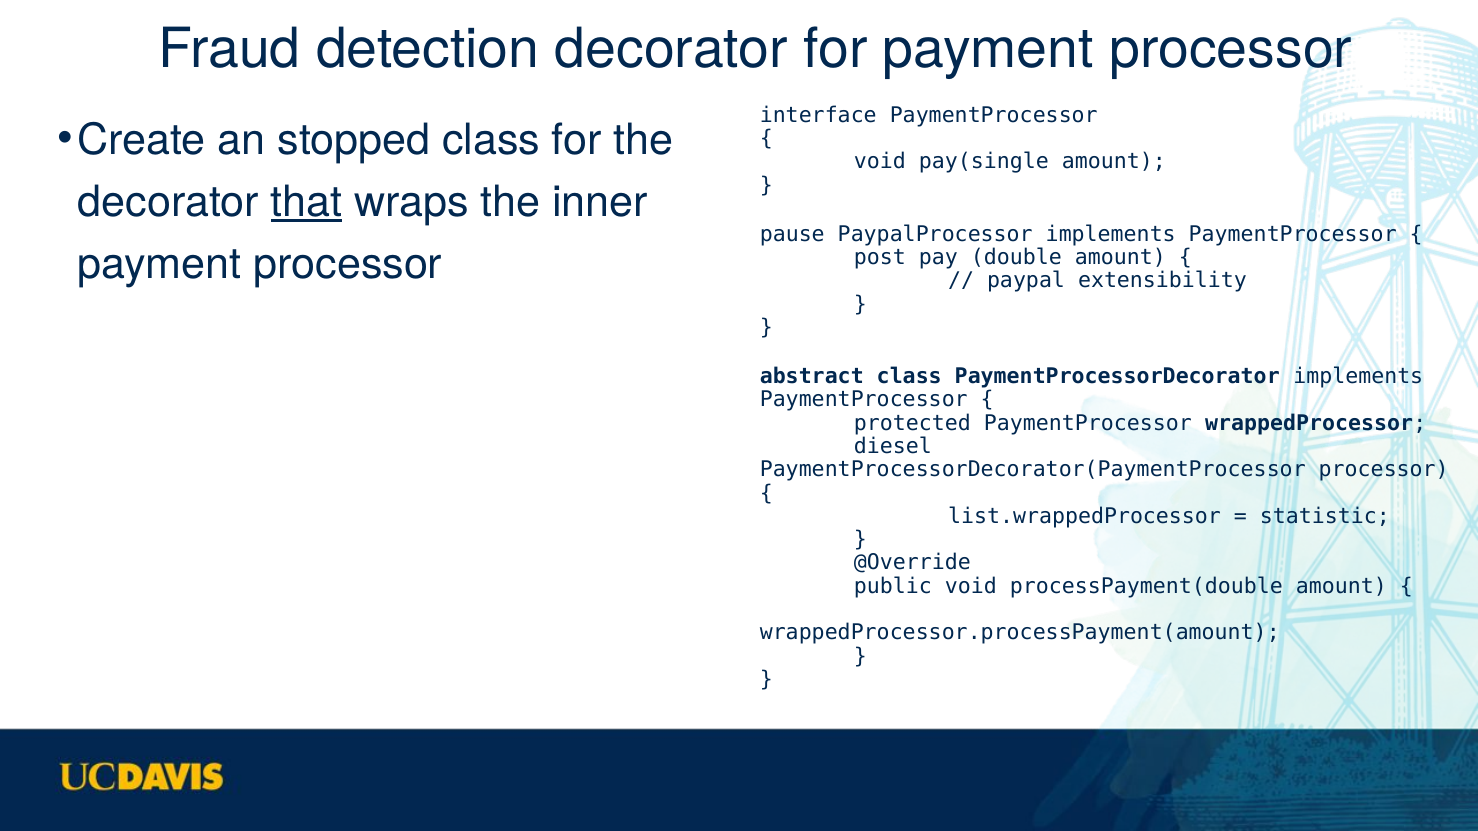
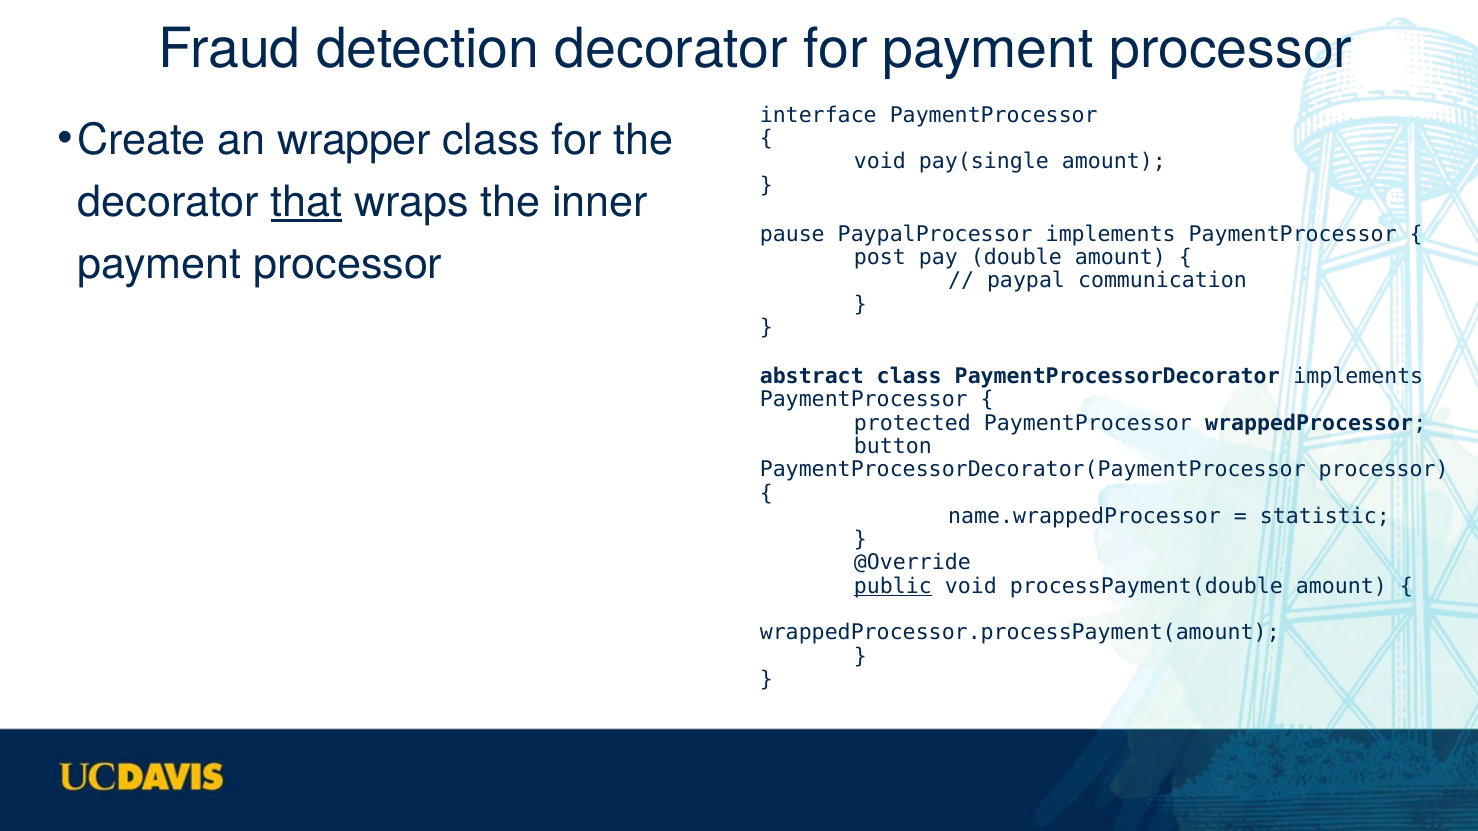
stopped: stopped -> wrapper
extensibility: extensibility -> communication
diesel: diesel -> button
list.wrappedProcessor: list.wrappedProcessor -> name.wrappedProcessor
public underline: none -> present
